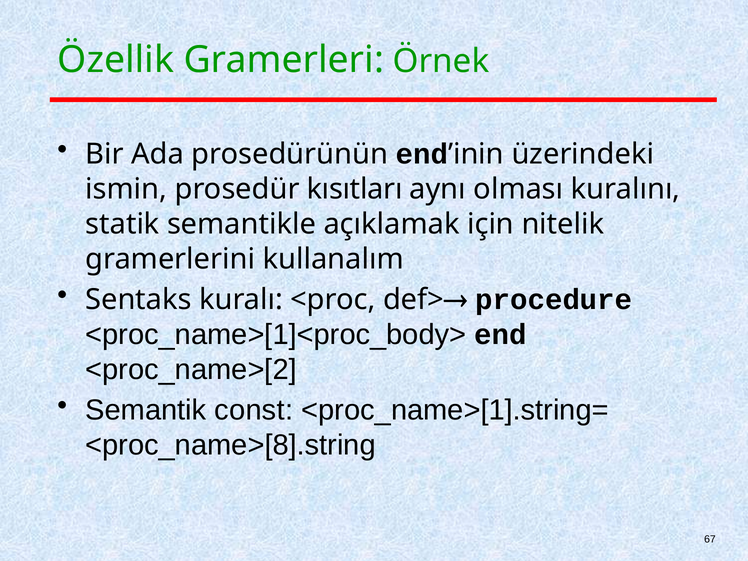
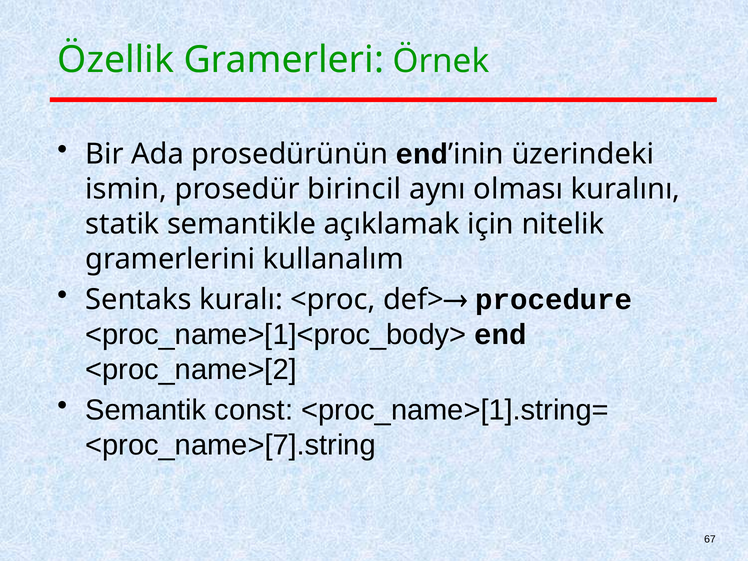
kısıtları: kısıtları -> birincil
<proc_name>[8].string: <proc_name>[8].string -> <proc_name>[7].string
